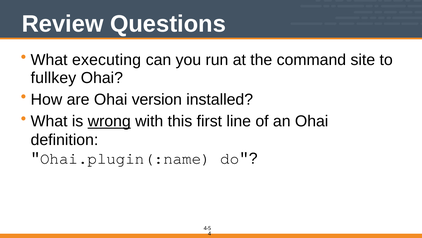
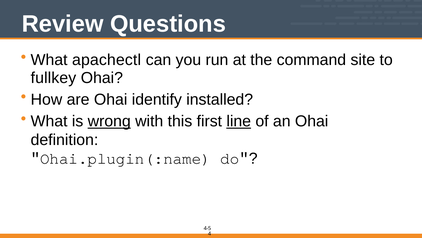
executing: executing -> apachectl
version: version -> identify
line underline: none -> present
